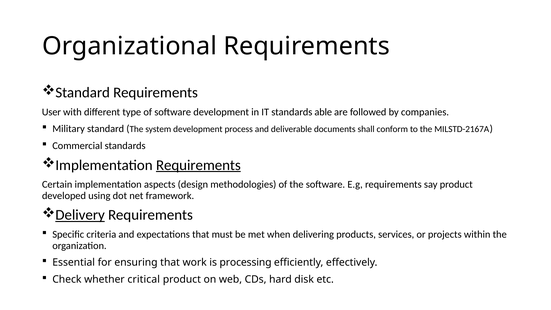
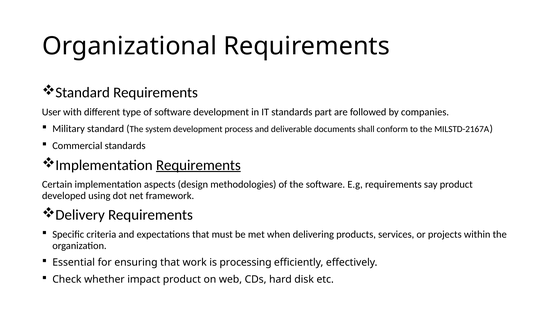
able: able -> part
Delivery underline: present -> none
critical: critical -> impact
